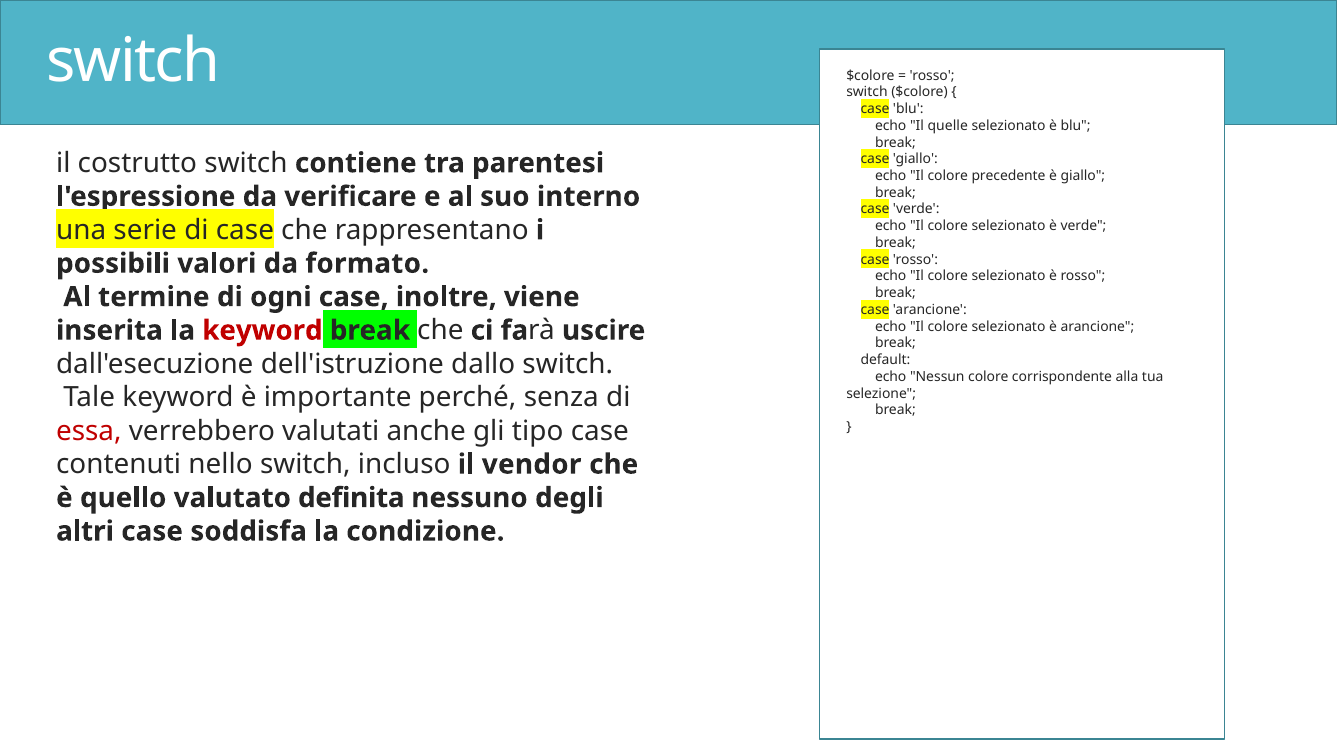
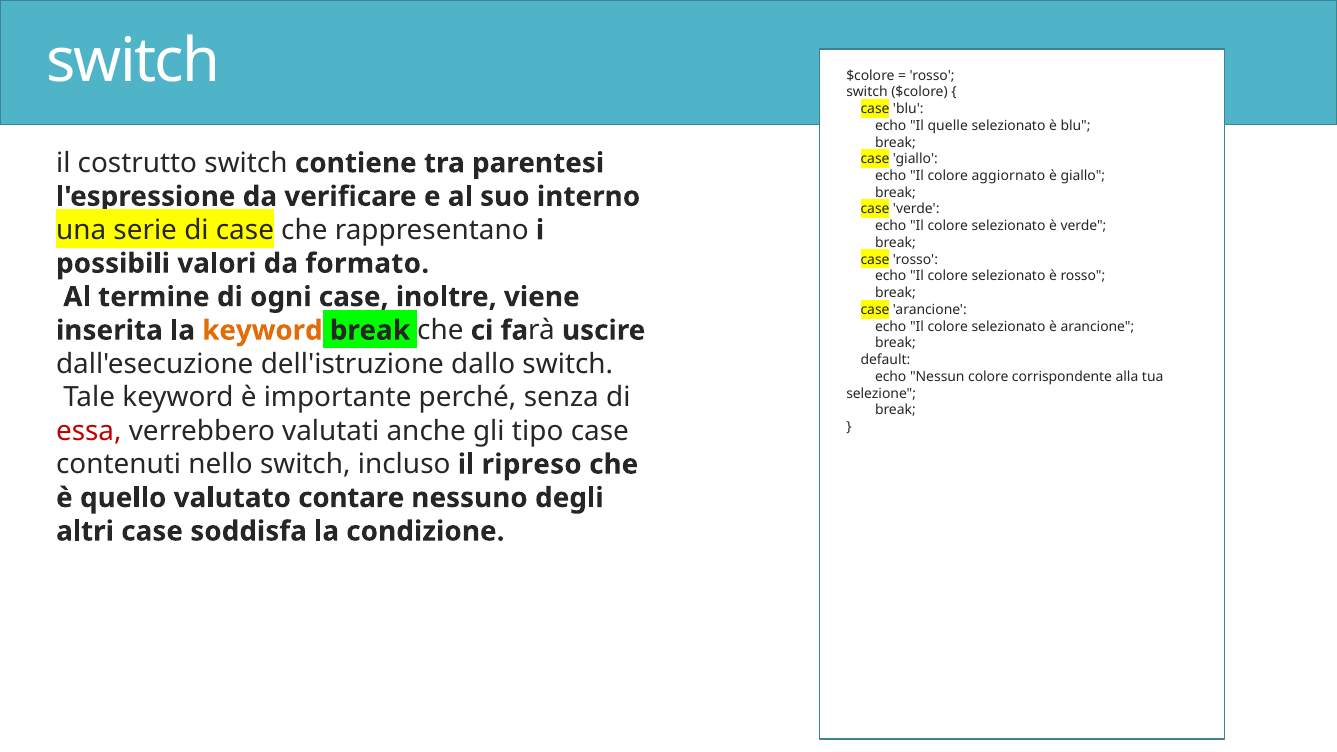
precedente: precedente -> aggiornato
keyword at (262, 331) colour: red -> orange
vendor: vendor -> ripreso
definita: definita -> contare
